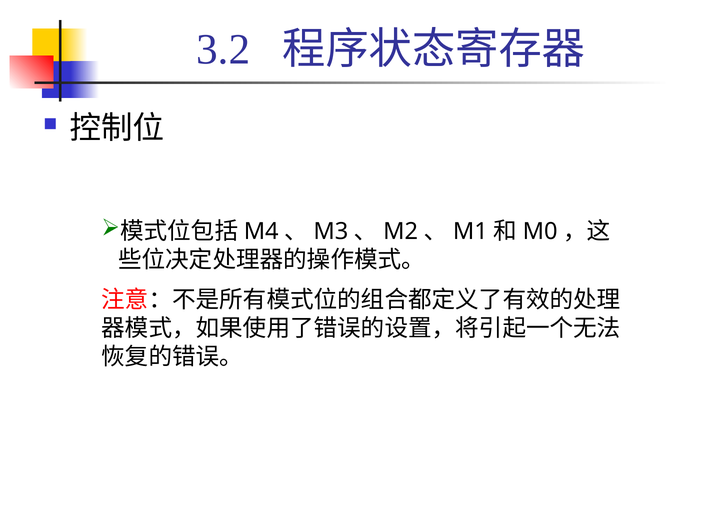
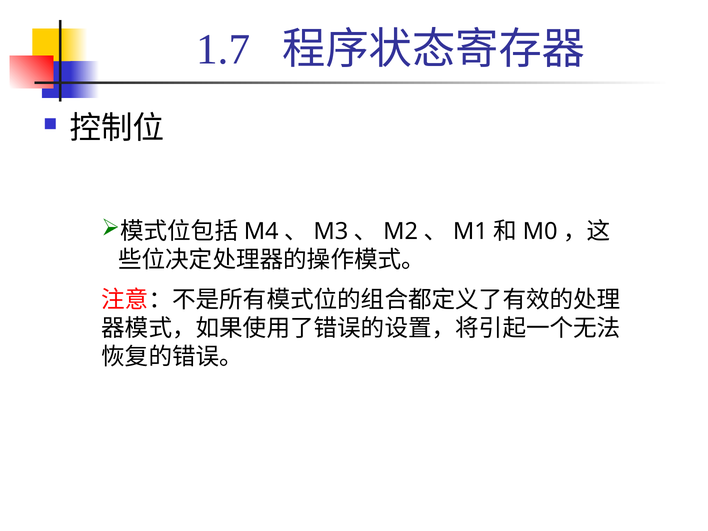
3.2: 3.2 -> 1.7
